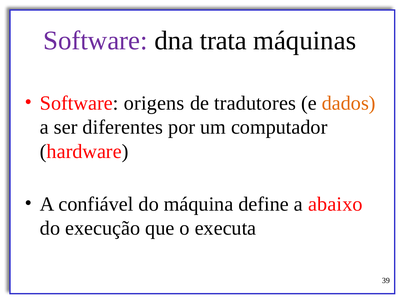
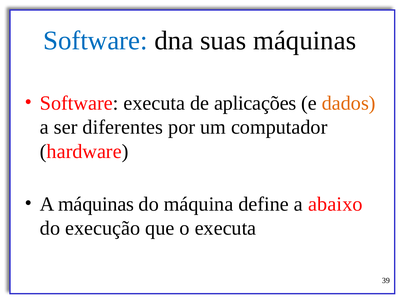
Software at (95, 41) colour: purple -> blue
trata: trata -> suas
Software origens: origens -> executa
tradutores: tradutores -> aplicações
A confiável: confiável -> máquinas
